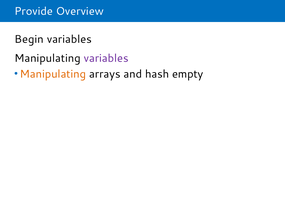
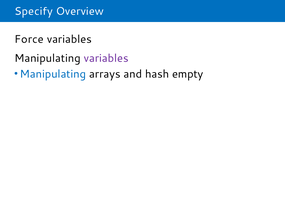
Provide: Provide -> Specify
Begin: Begin -> Force
Manipulating at (53, 74) colour: orange -> blue
